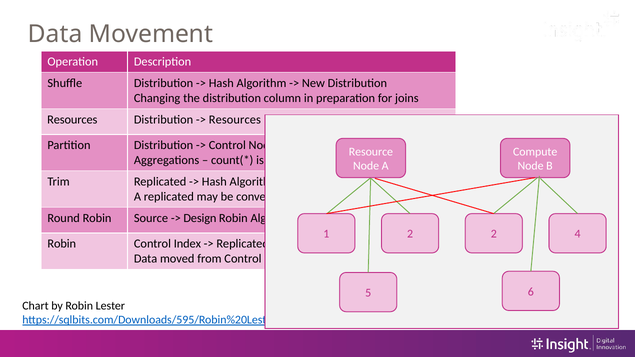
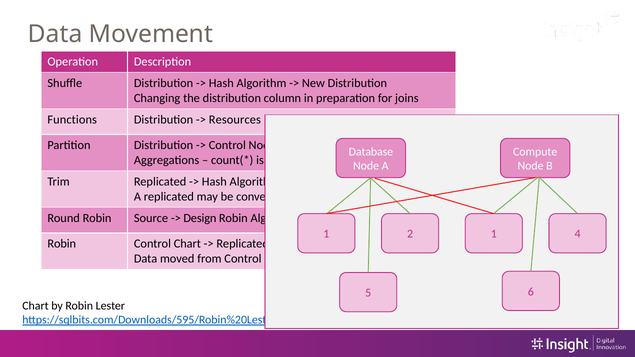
Resources at (72, 120): Resources -> Functions
Resource: Resource -> Database
2 2: 2 -> 1
Control Index: Index -> Chart
